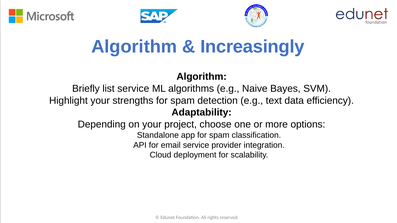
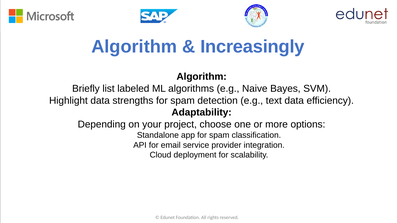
list service: service -> labeled
Highlight your: your -> data
